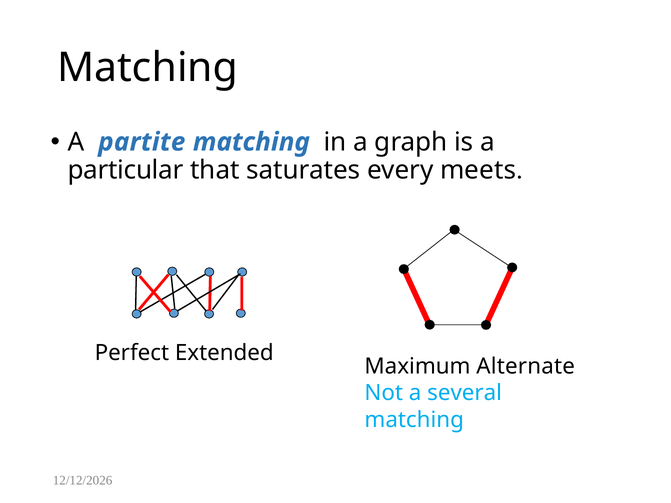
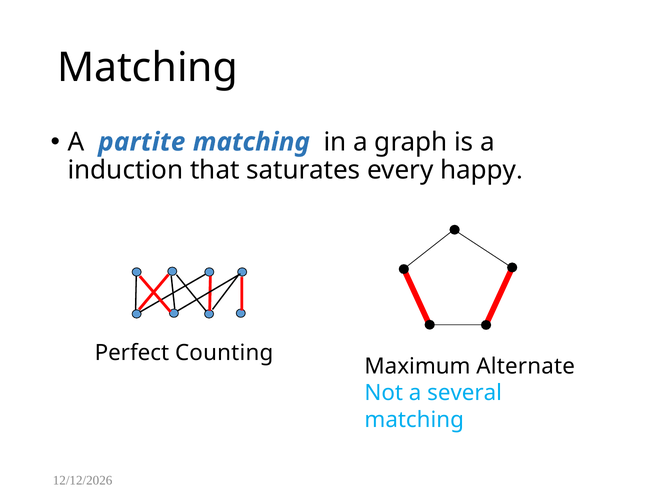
particular: particular -> induction
meets: meets -> happy
Extended: Extended -> Counting
